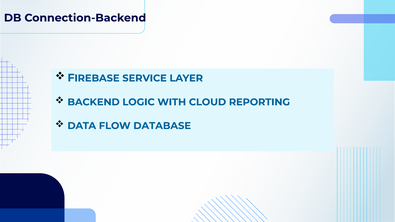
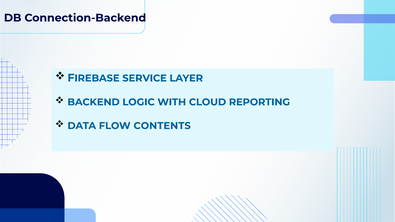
DATABASE: DATABASE -> CONTENTS
